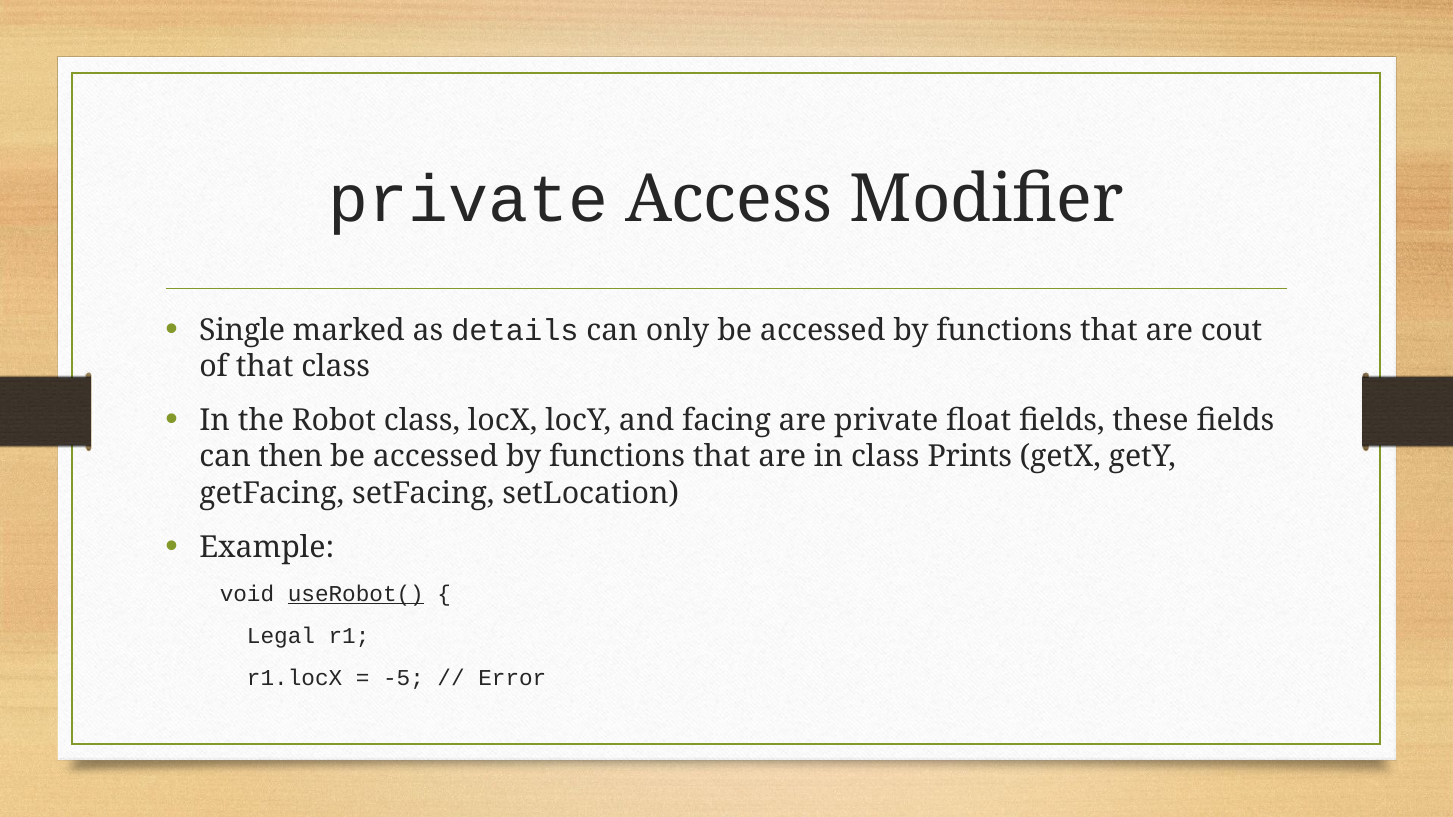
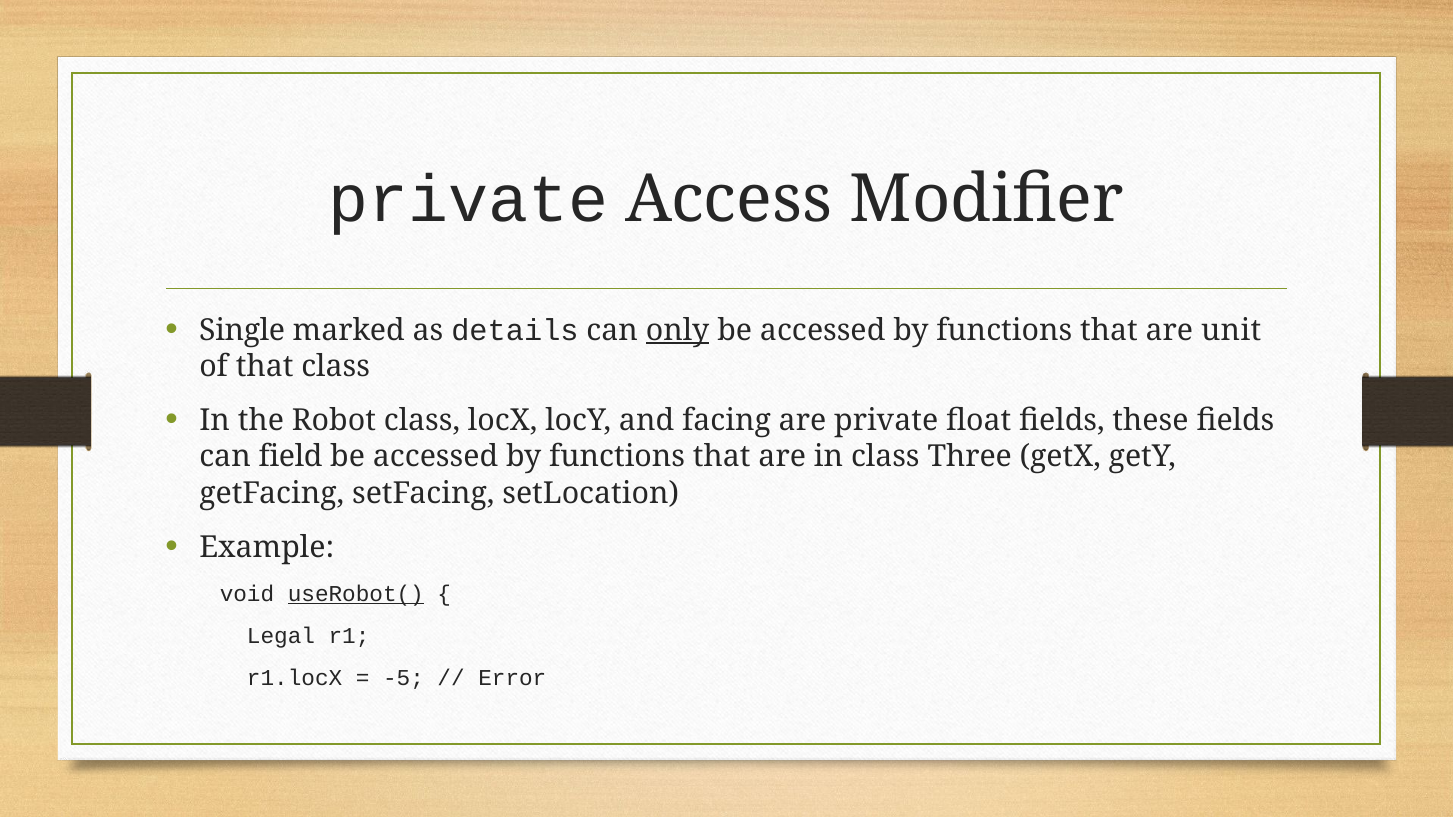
only underline: none -> present
cout: cout -> unit
then: then -> field
Prints: Prints -> Three
